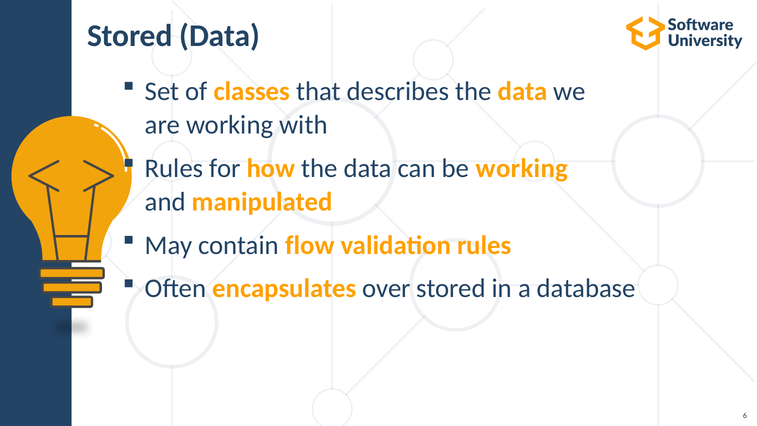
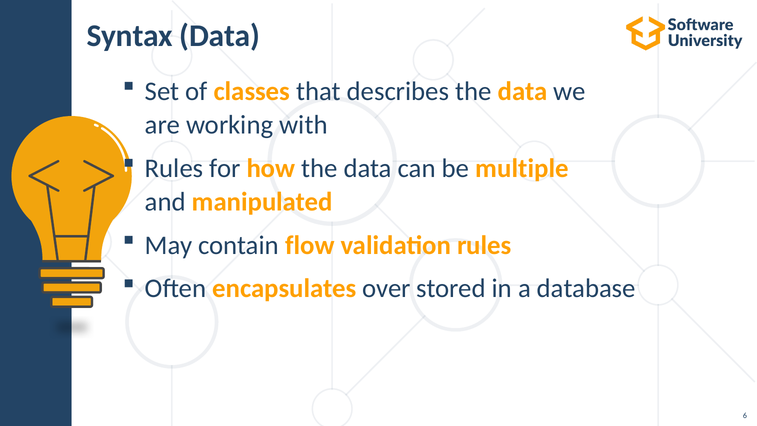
Stored at (130, 36): Stored -> Syntax
be working: working -> multiple
